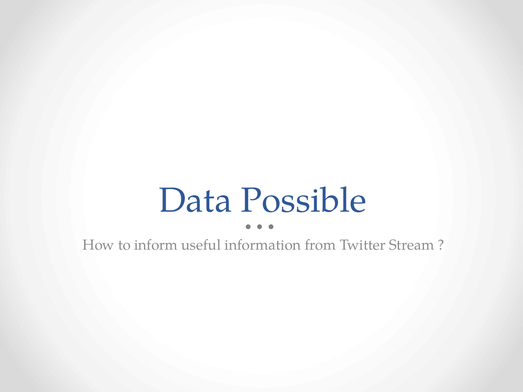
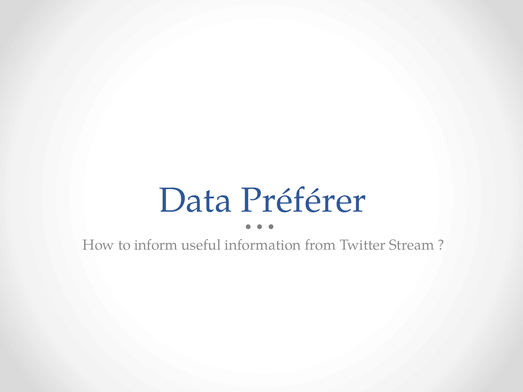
Possible: Possible -> Préférer
